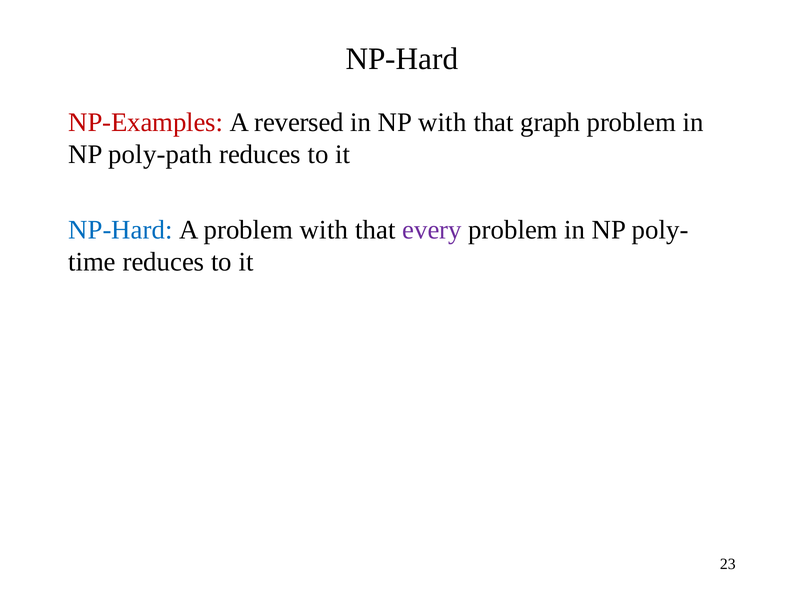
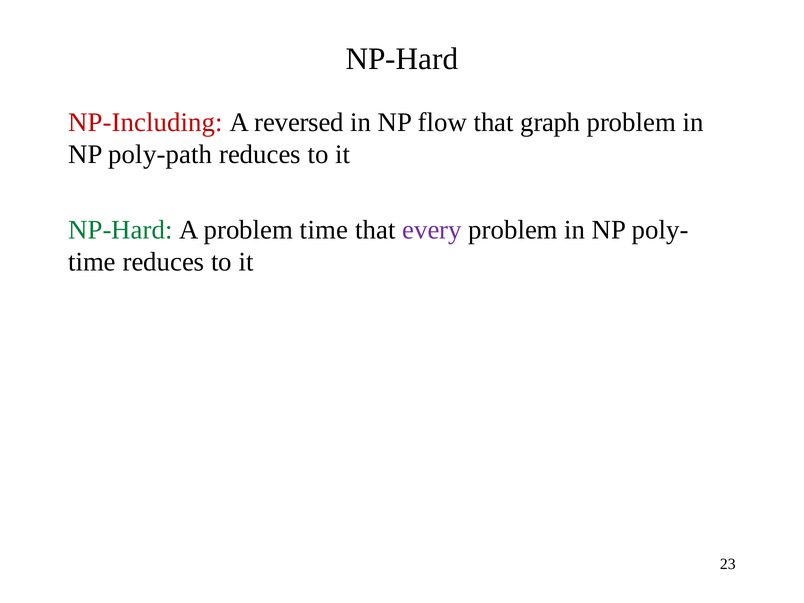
NP-Examples: NP-Examples -> NP-Including
NP with: with -> flow
NP-Hard at (120, 230) colour: blue -> green
problem with: with -> time
